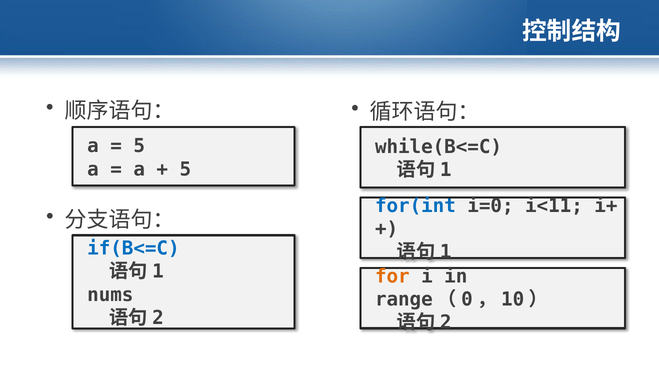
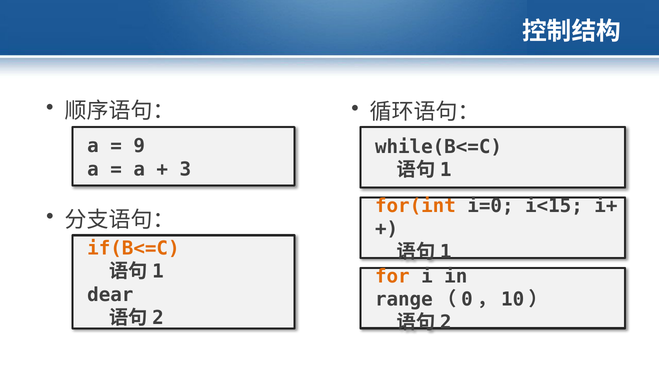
5 at (139, 146): 5 -> 9
5 at (185, 169): 5 -> 3
for(int colour: blue -> orange
i<11: i<11 -> i<15
if(B<=C colour: blue -> orange
nums: nums -> dear
